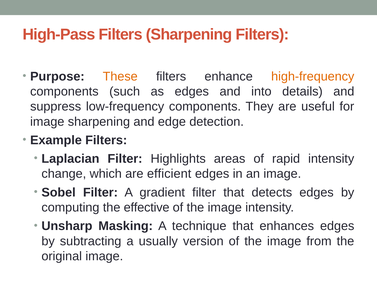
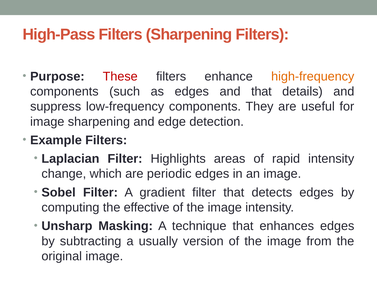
These colour: orange -> red
and into: into -> that
efficient: efficient -> periodic
